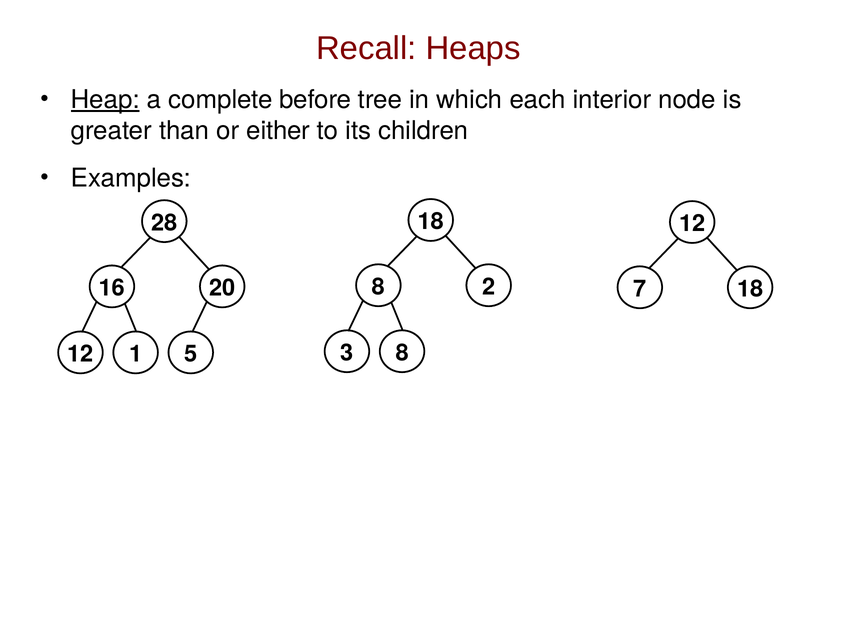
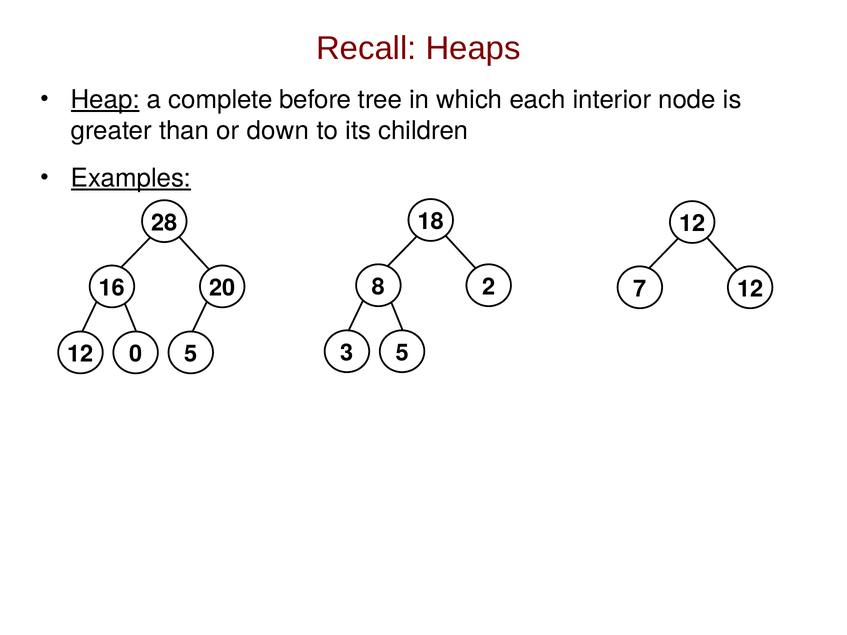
either: either -> down
Examples underline: none -> present
7 18: 18 -> 12
3 8: 8 -> 5
1: 1 -> 0
